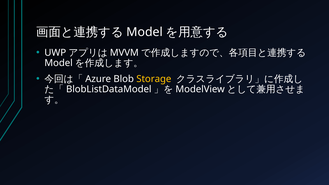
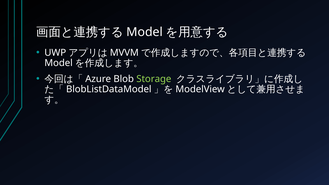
Storage colour: yellow -> light green
